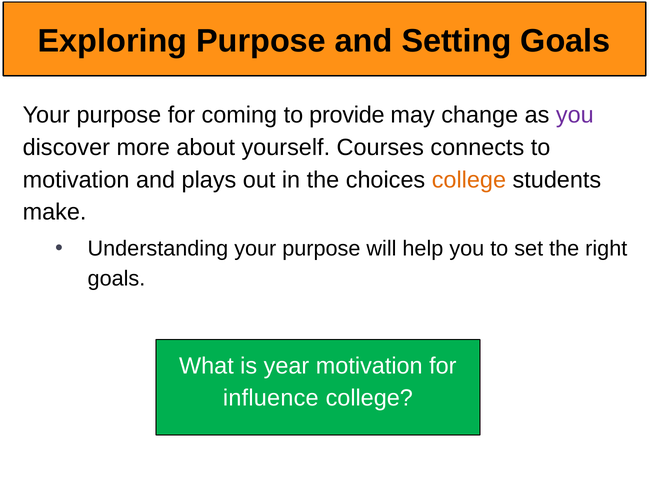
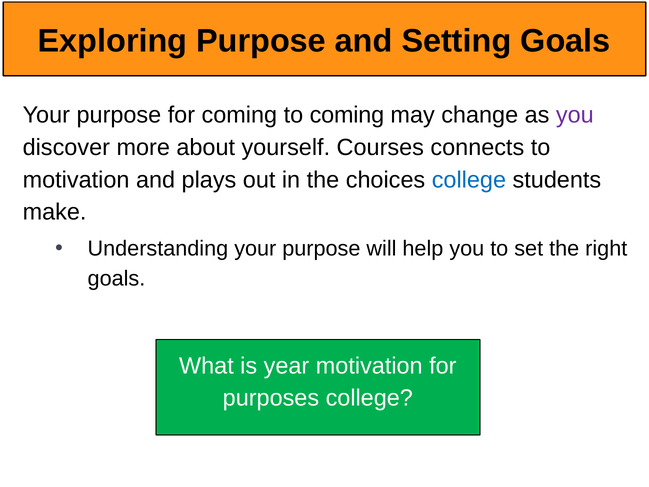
to provide: provide -> coming
college at (469, 180) colour: orange -> blue
influence: influence -> purposes
